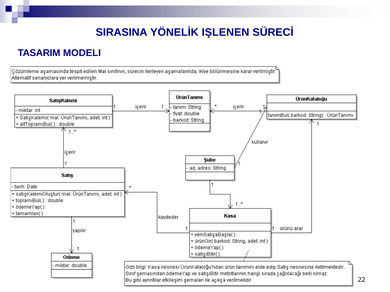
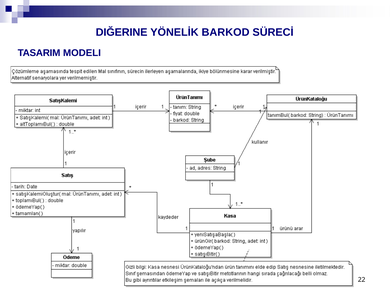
SIRASINA: SIRASINA -> DIĞERINE
IŞLENEN: IŞLENEN -> BARKOD
